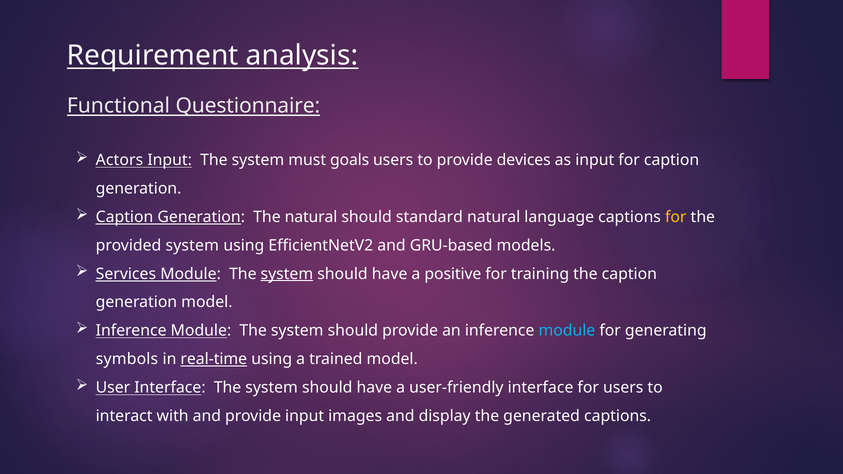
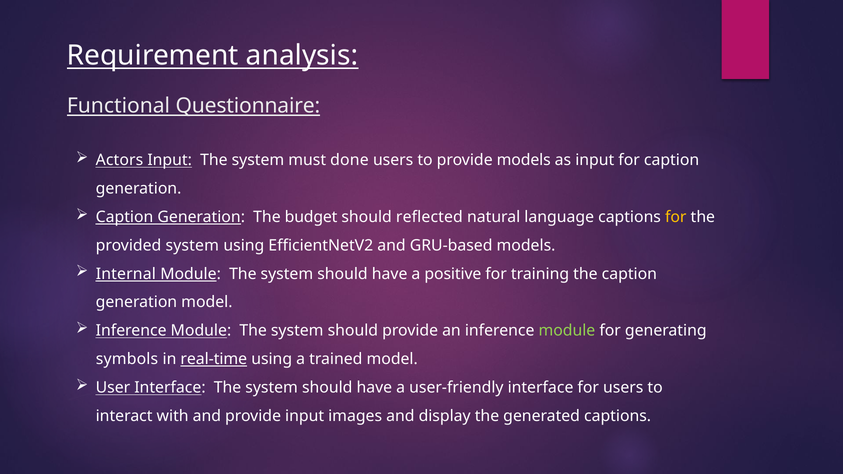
goals: goals -> done
provide devices: devices -> models
The natural: natural -> budget
standard: standard -> reflected
Services: Services -> Internal
system at (287, 274) underline: present -> none
module at (567, 331) colour: light blue -> light green
